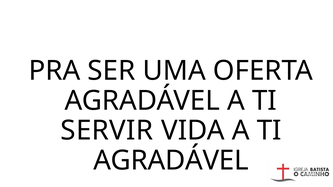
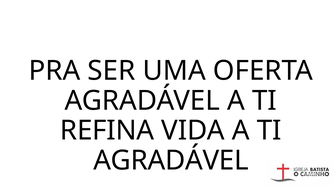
SERVIR: SERVIR -> REFINA
